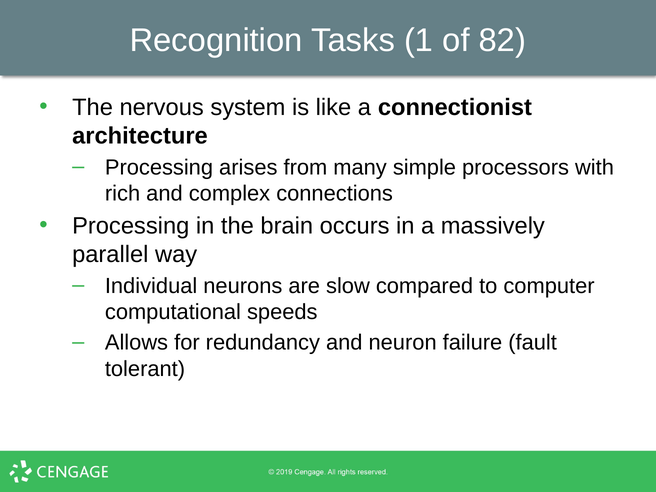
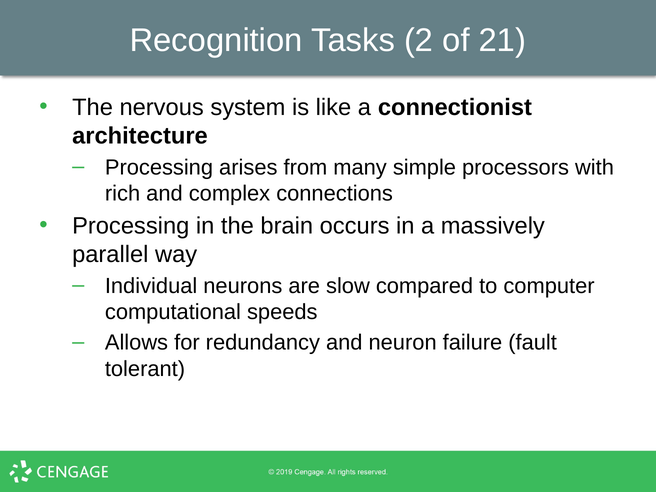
1: 1 -> 2
82: 82 -> 21
